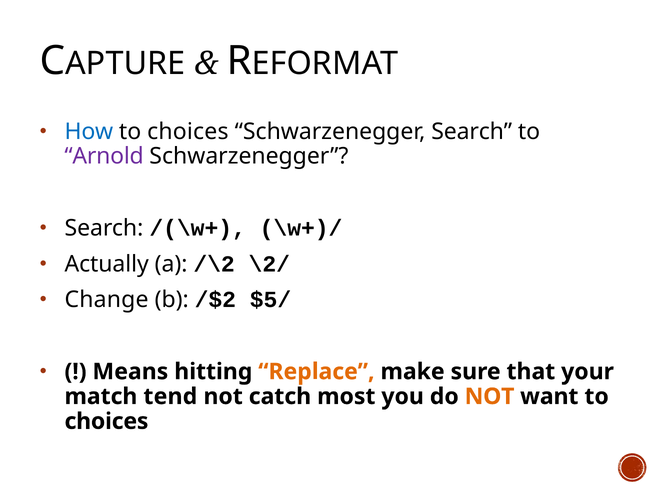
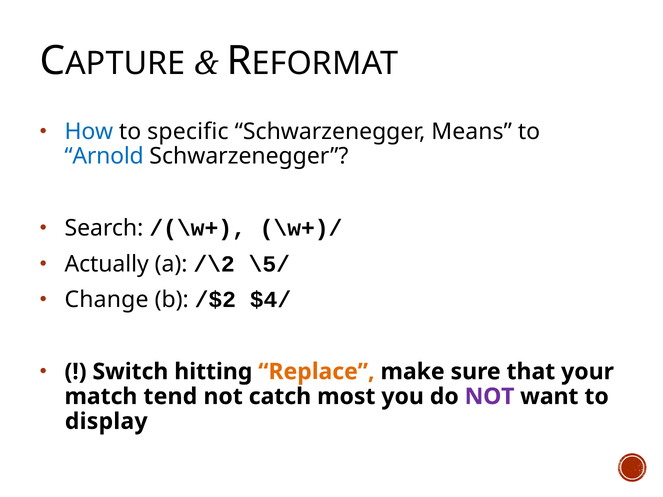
choices at (188, 132): choices -> specific
Schwarzenegger Search: Search -> Means
Arnold colour: purple -> blue
\2/: \2/ -> \5/
$5/: $5/ -> $4/
Means: Means -> Switch
NOT at (490, 397) colour: orange -> purple
choices at (106, 422): choices -> display
